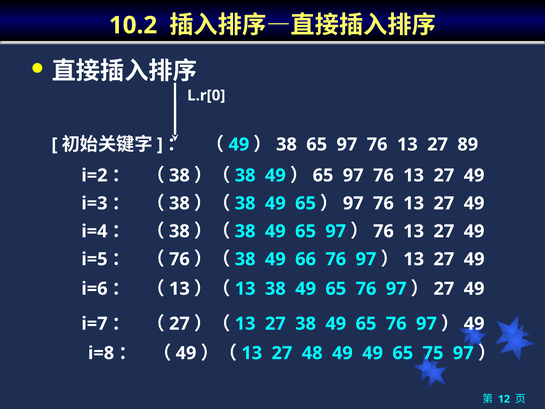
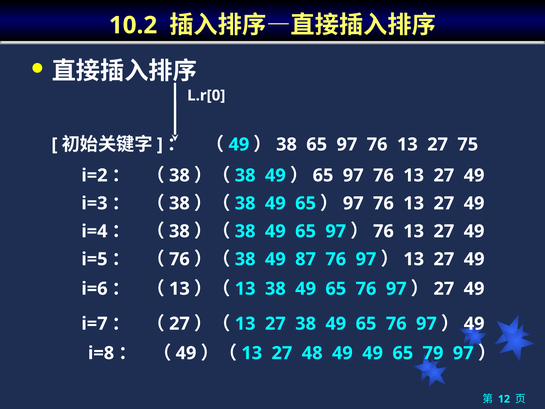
89: 89 -> 75
66: 66 -> 87
75: 75 -> 79
